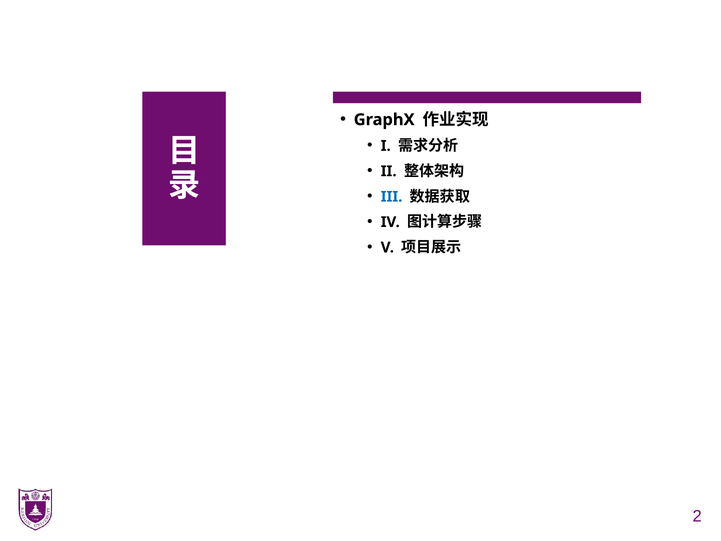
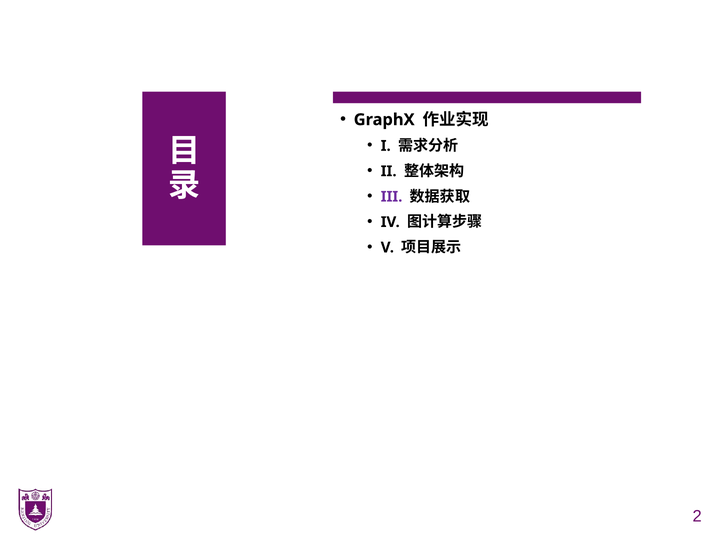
III colour: blue -> purple
